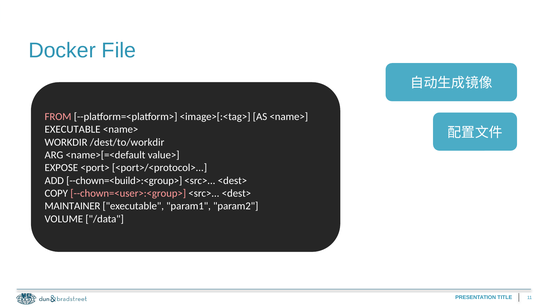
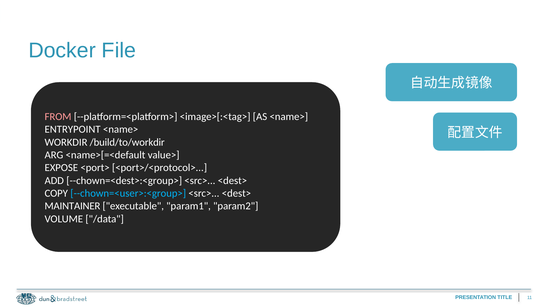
EXECUTABLE at (73, 130): EXECUTABLE -> ENTRYPOINT
/dest/to/workdir: /dest/to/workdir -> /build/to/workdir
--chown=<build>:<group>: --chown=<build>:<group> -> --chown=<dest>:<group>
--chown=<user>:<group> colour: pink -> light blue
